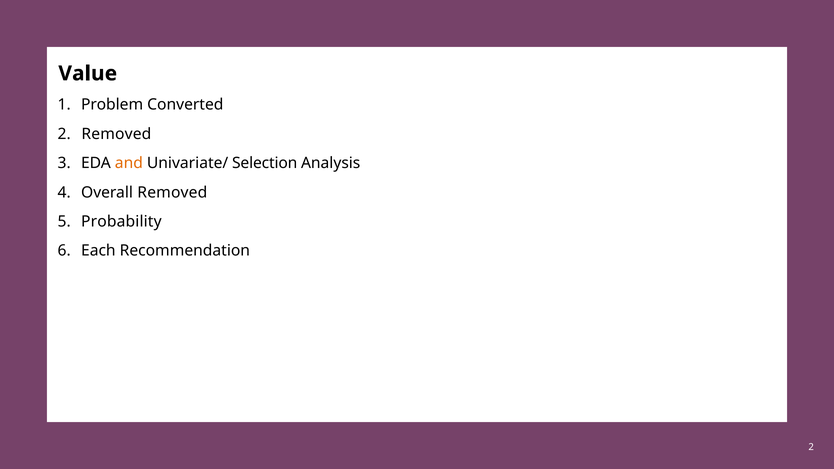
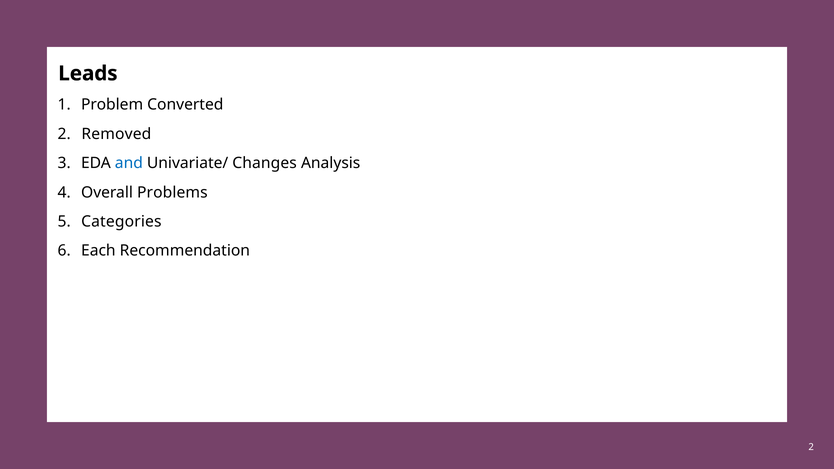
Value: Value -> Leads
and colour: orange -> blue
Selection: Selection -> Changes
Overall Removed: Removed -> Problems
Probability: Probability -> Categories
